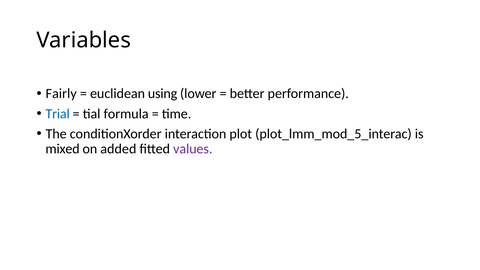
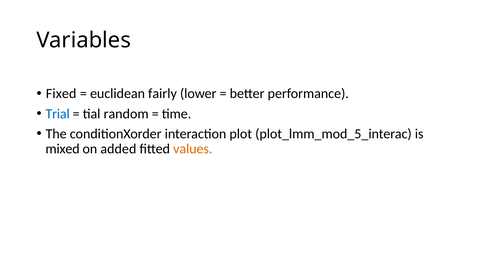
Fairly: Fairly -> Fixed
using: using -> fairly
formula: formula -> random
values colour: purple -> orange
